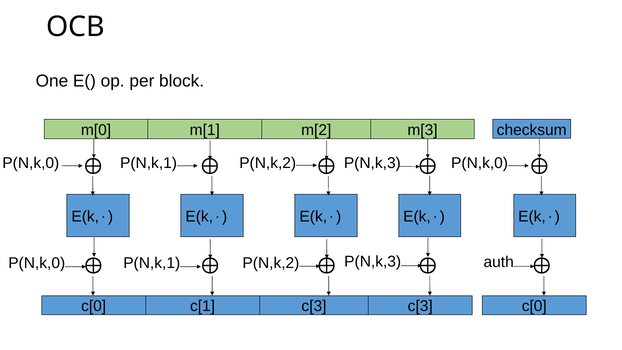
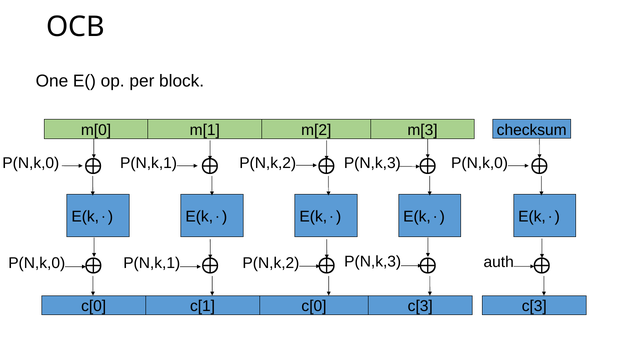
c[1 c[3: c[3 -> c[0
c[0 at (534, 306): c[0 -> c[3
